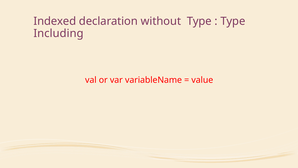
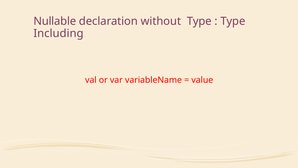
Indexed: Indexed -> Nullable
